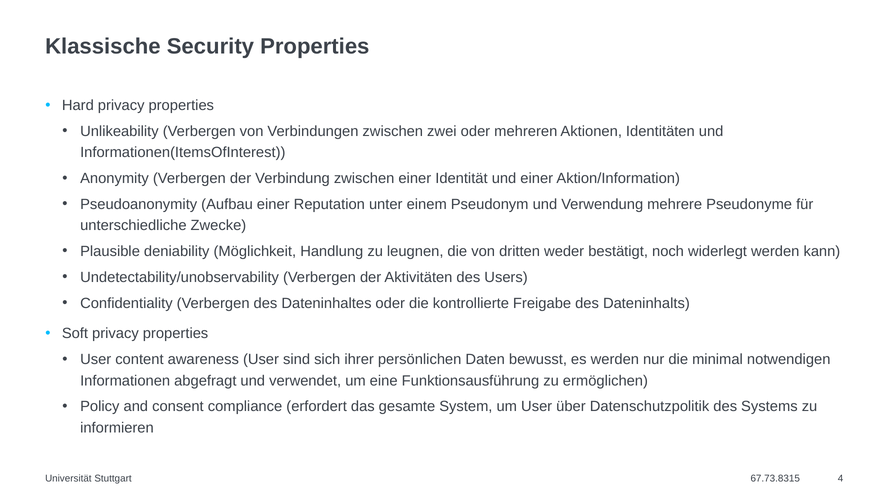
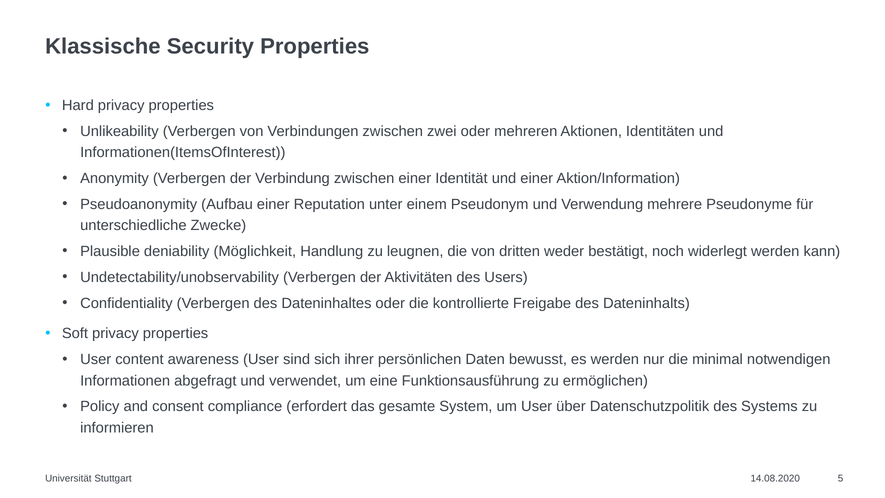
67.73.8315: 67.73.8315 -> 14.08.2020
4: 4 -> 5
